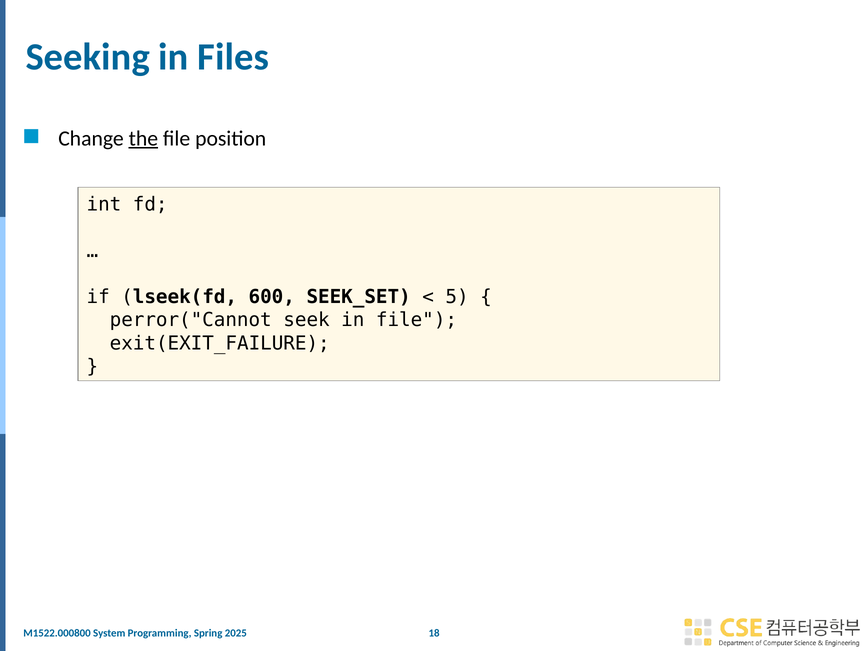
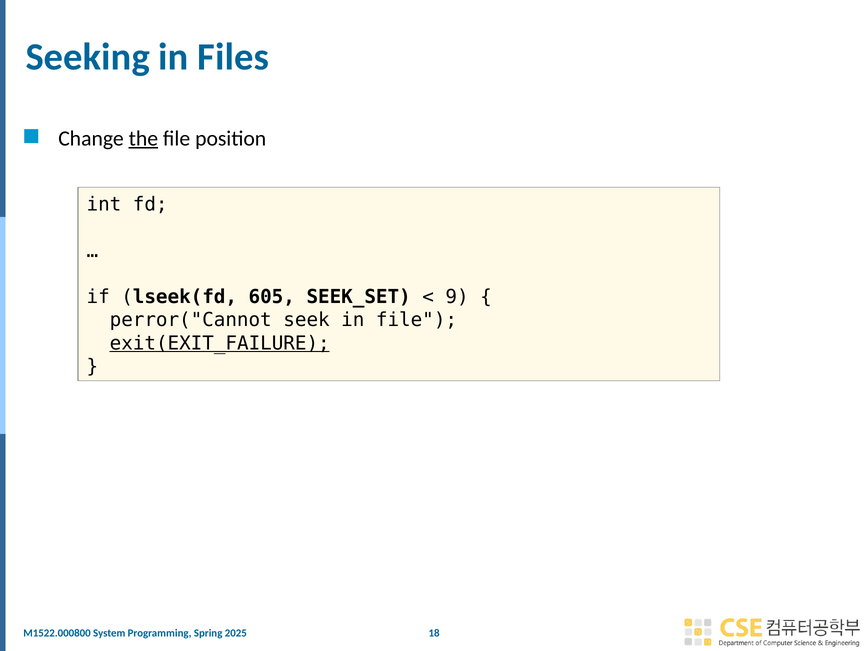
600: 600 -> 605
5: 5 -> 9
exit(EXIT_FAILURE underline: none -> present
